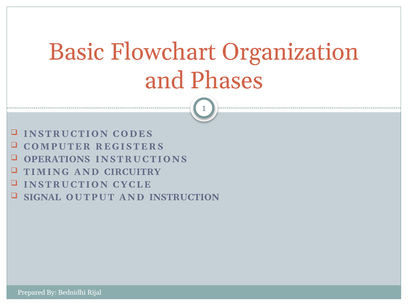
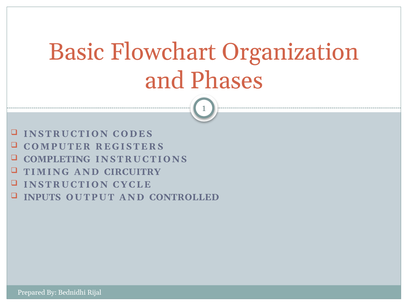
OPERATIONS: OPERATIONS -> COMPLETING
SIGNAL: SIGNAL -> INPUTS
AND INSTRUCTION: INSTRUCTION -> CONTROLLED
